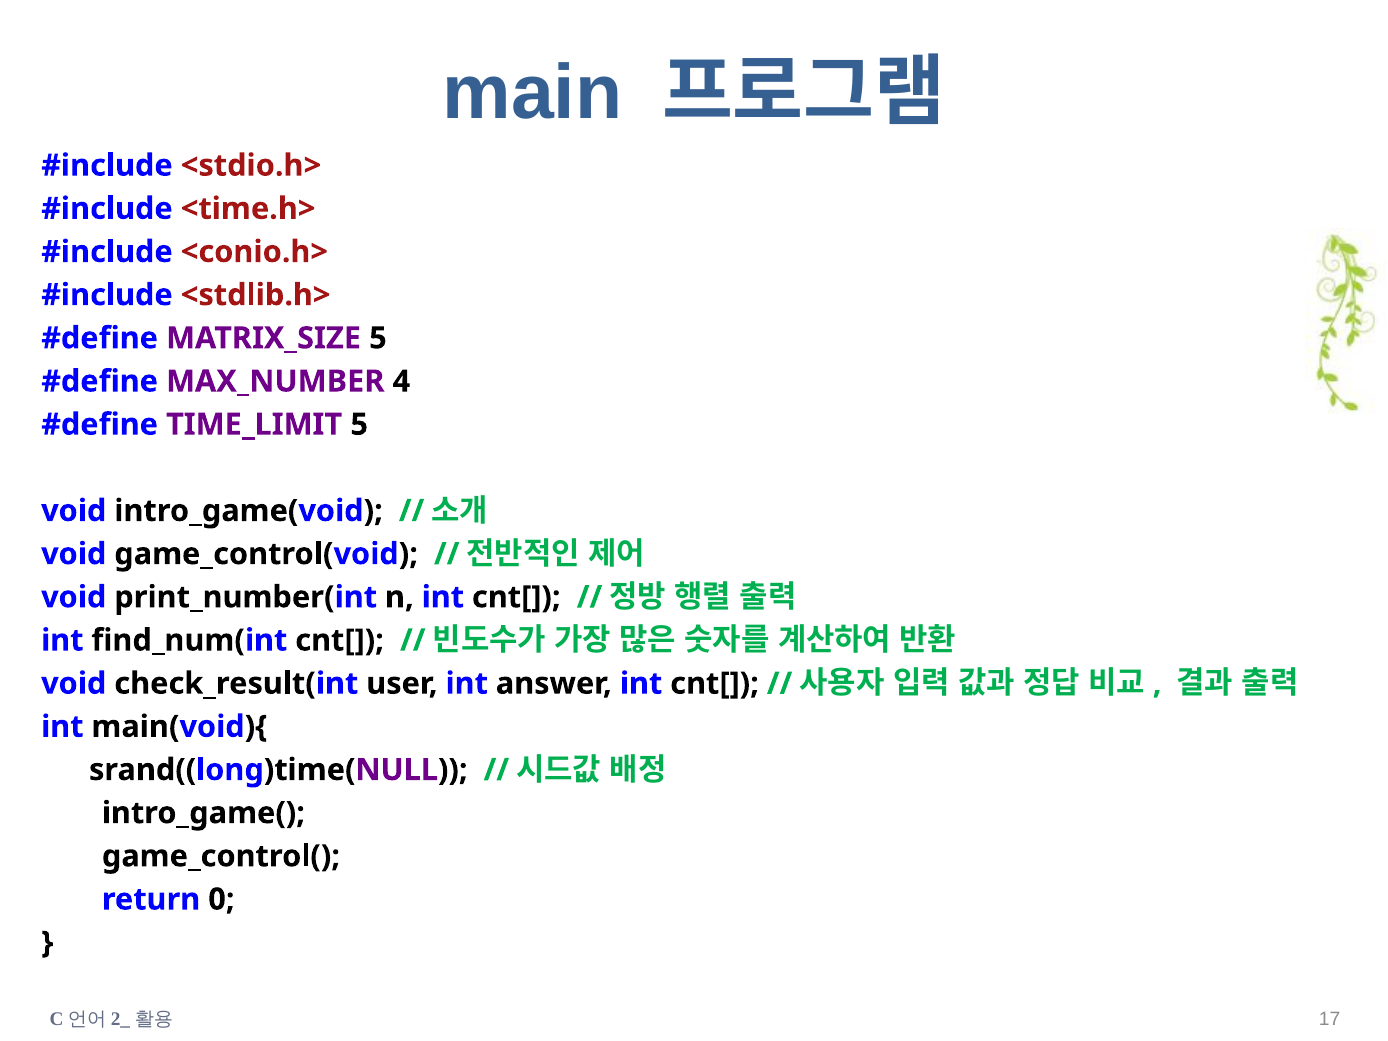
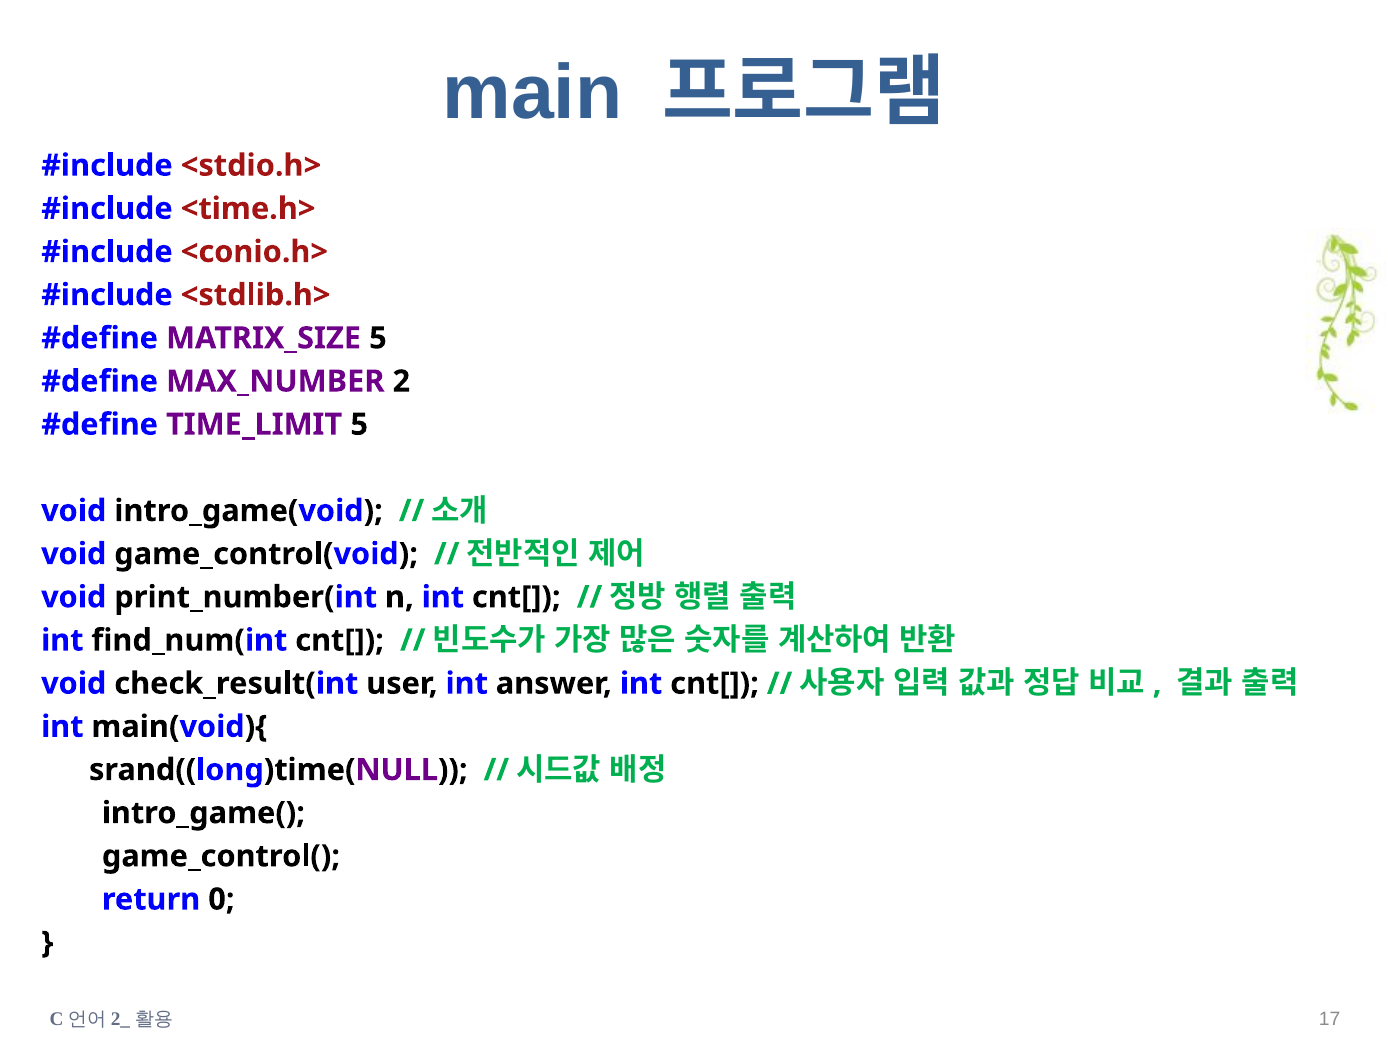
4: 4 -> 2
